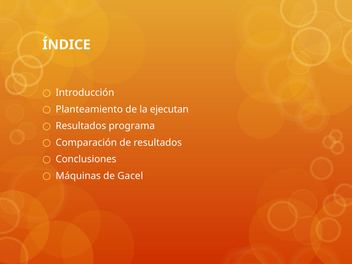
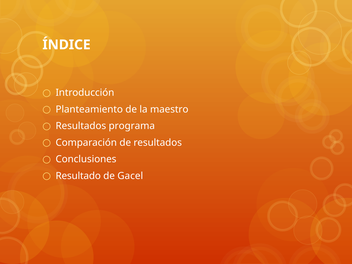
ejecutan: ejecutan -> maestro
Máquinas: Máquinas -> Resultado
